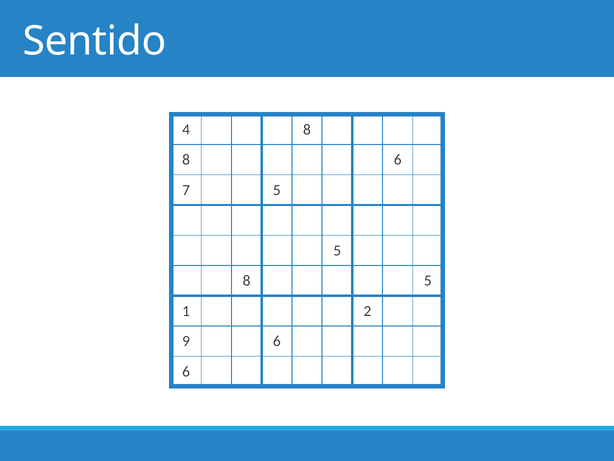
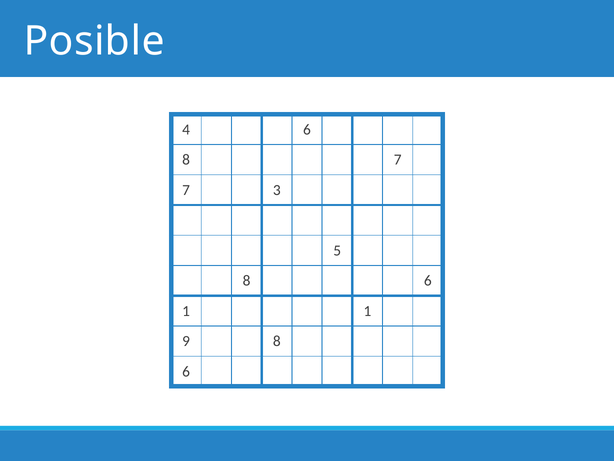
Sentido: Sentido -> Posible
4 8: 8 -> 6
8 6: 6 -> 7
7 5: 5 -> 3
5 at (428, 280): 5 -> 6
1 2: 2 -> 1
9 6: 6 -> 8
